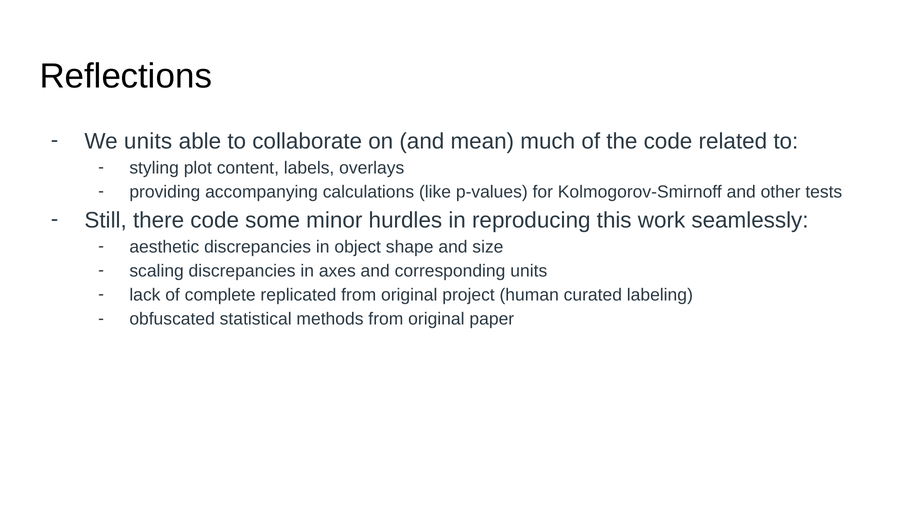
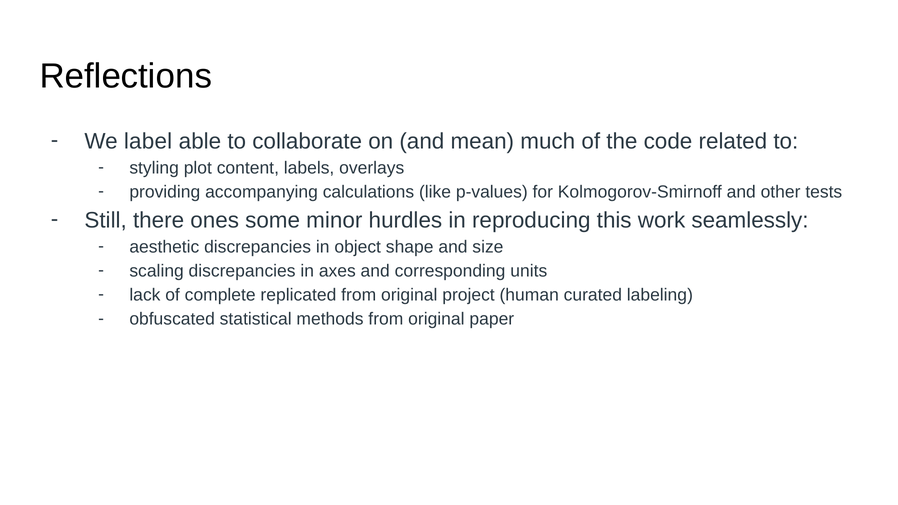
We units: units -> label
there code: code -> ones
